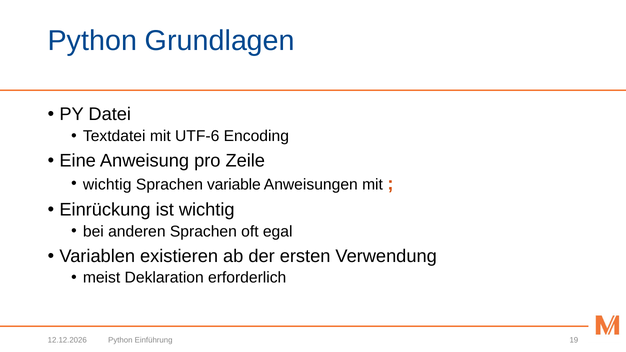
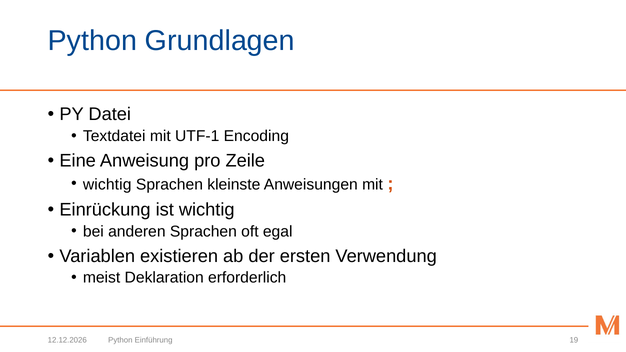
UTF-6: UTF-6 -> UTF-1
variable: variable -> kleinste
